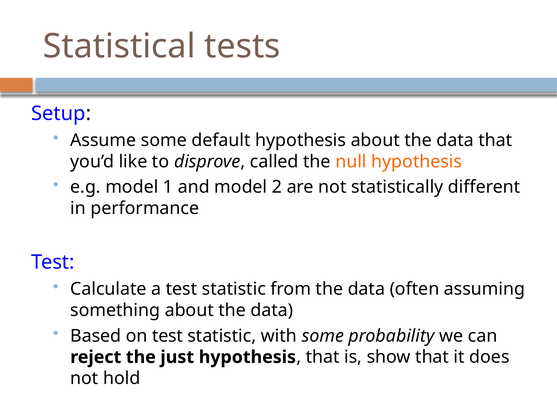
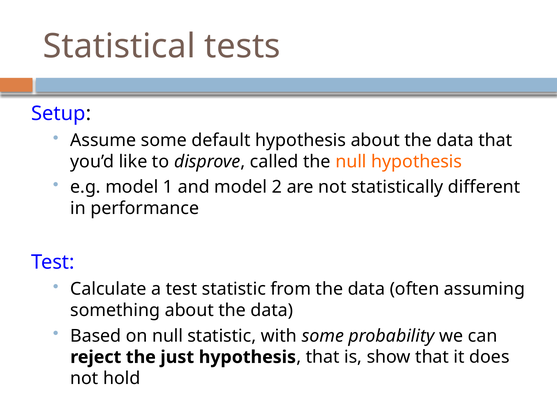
on test: test -> null
